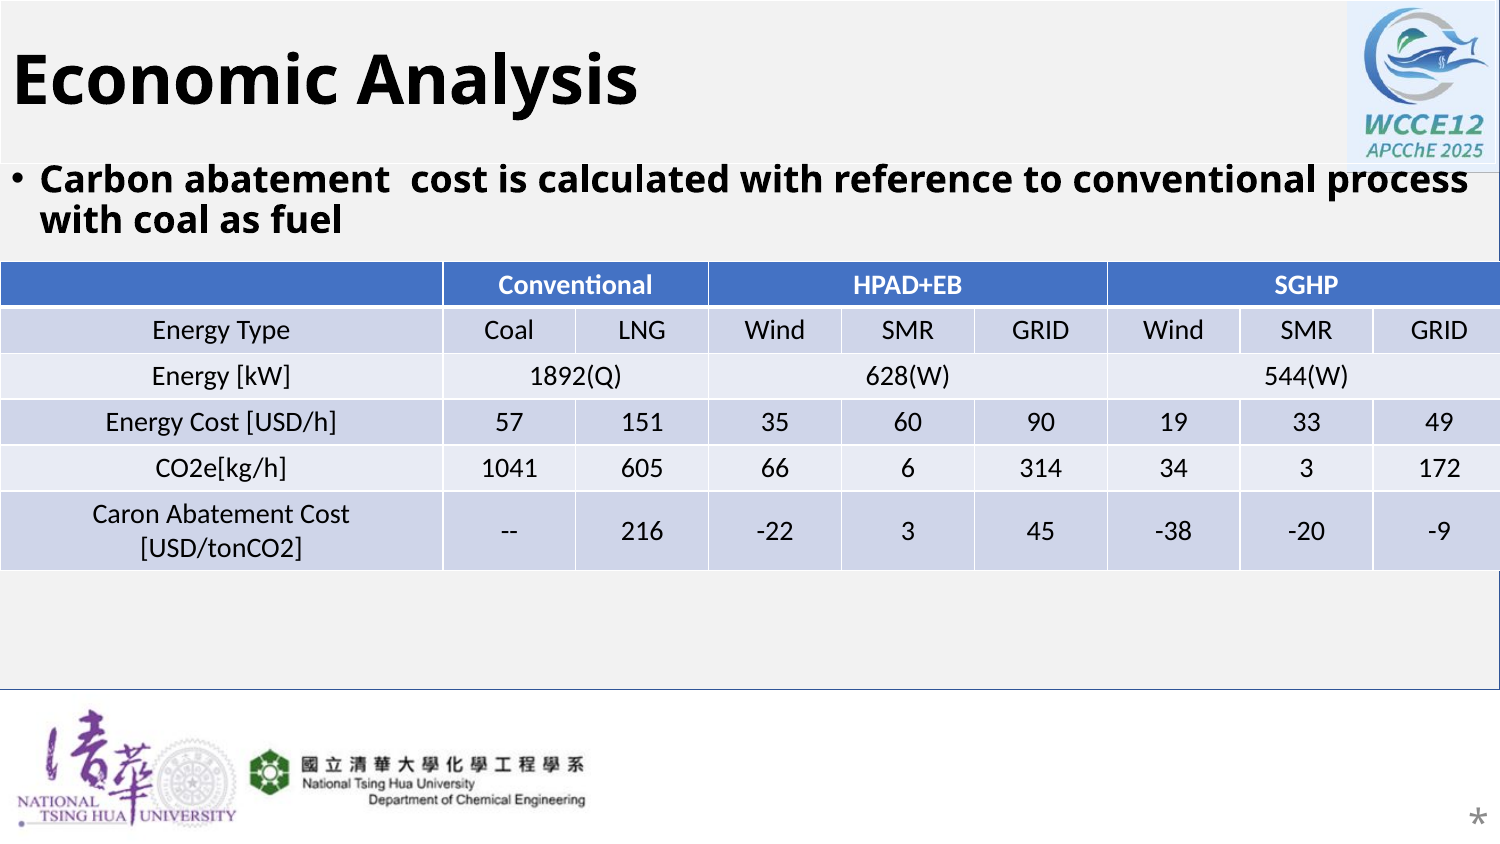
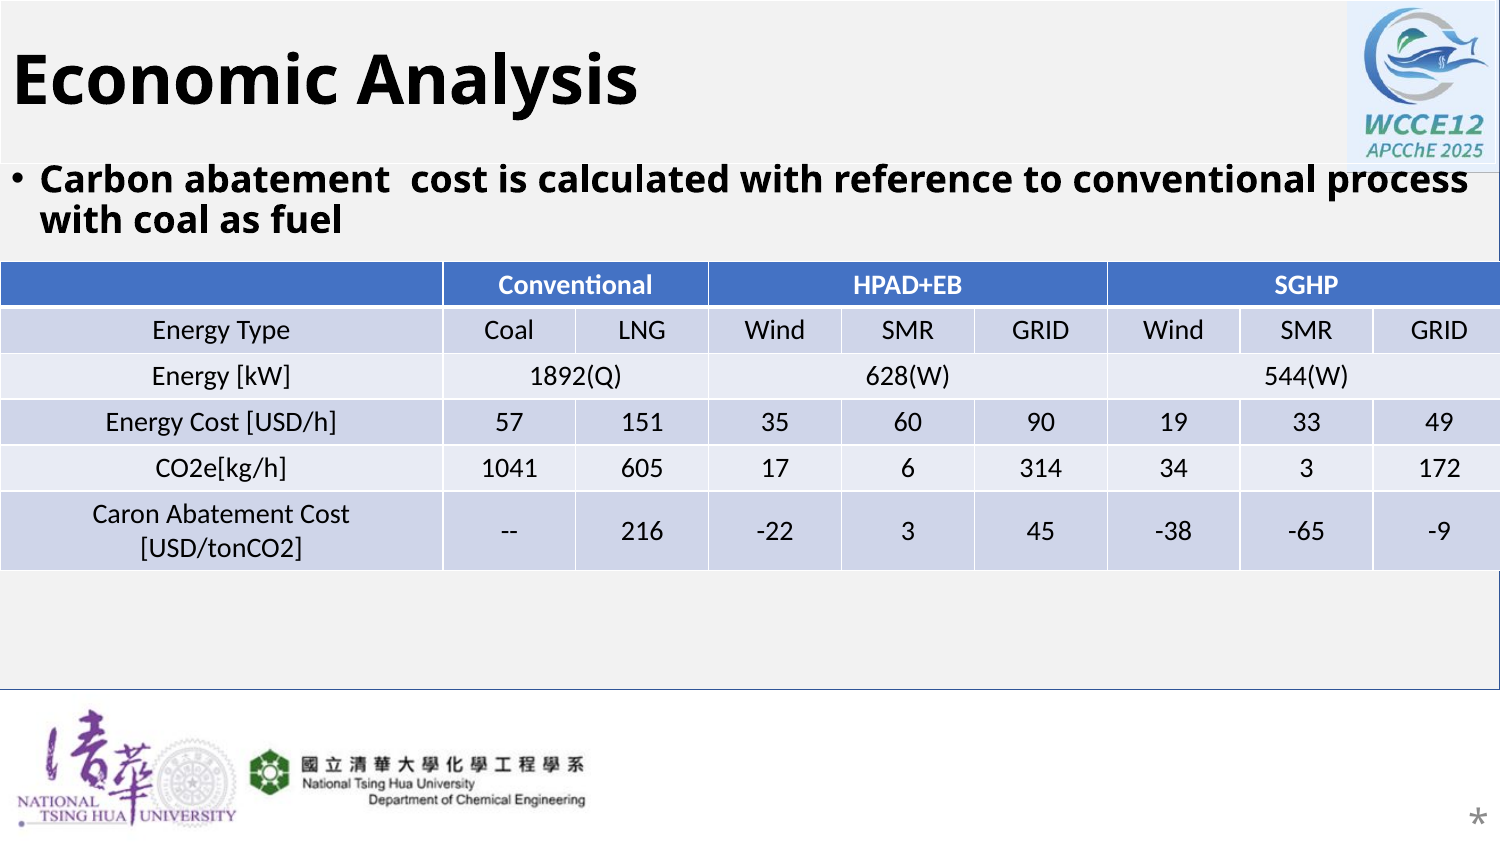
66: 66 -> 17
-20: -20 -> -65
